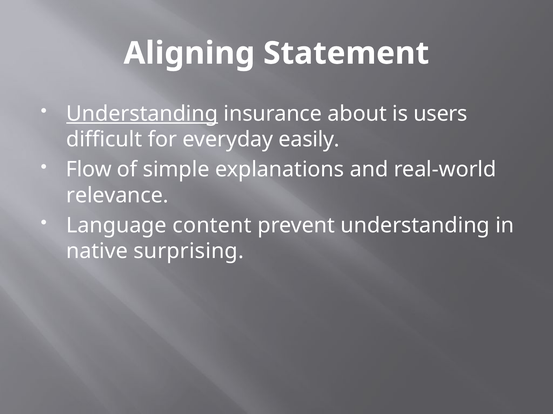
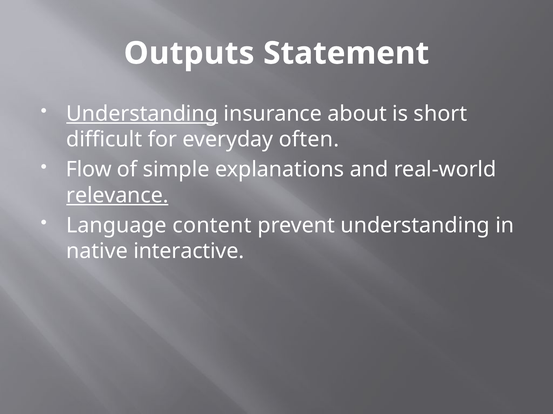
Aligning: Aligning -> Outputs
users: users -> short
easily: easily -> often
relevance underline: none -> present
surprising: surprising -> interactive
